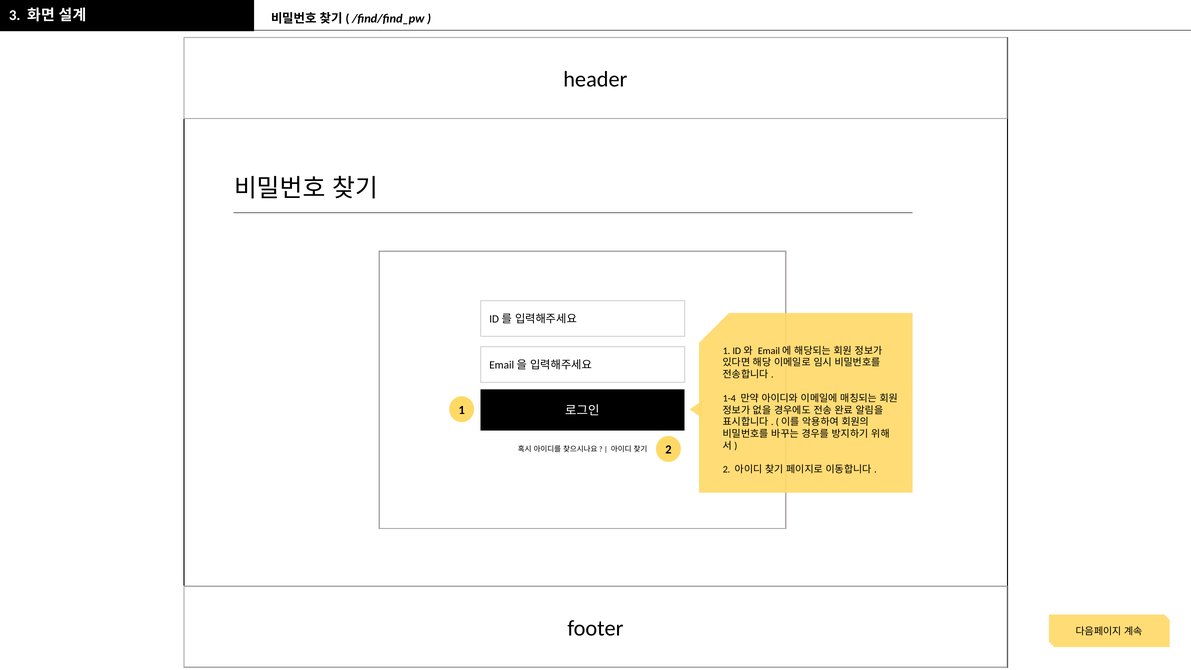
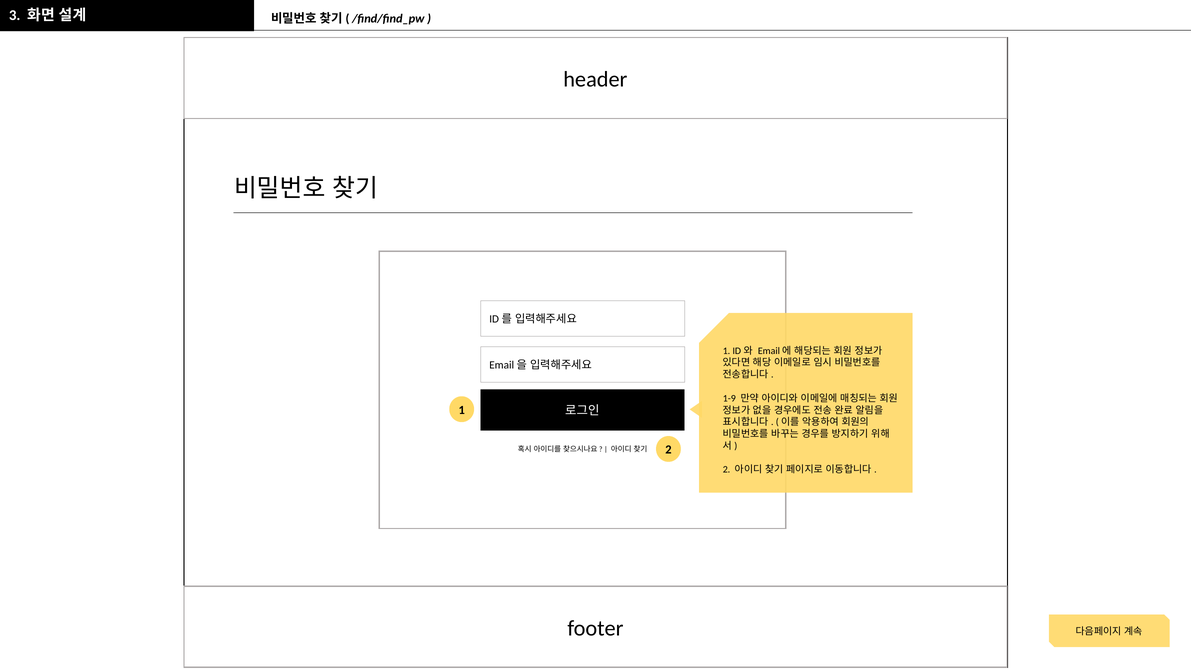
1-4: 1-4 -> 1-9
